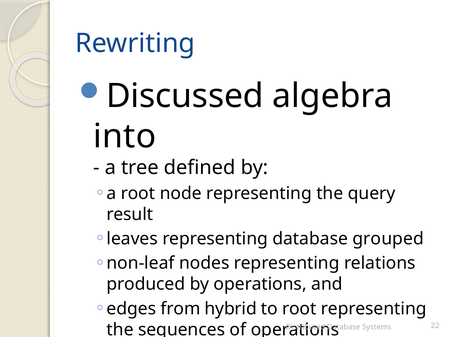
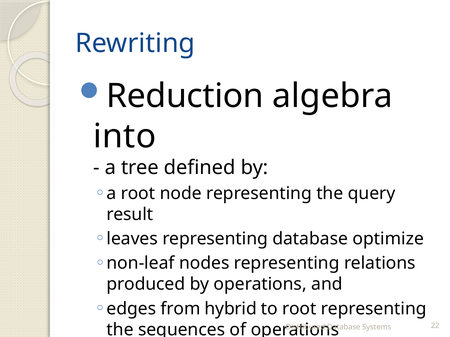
Discussed: Discussed -> Reduction
grouped: grouped -> optimize
